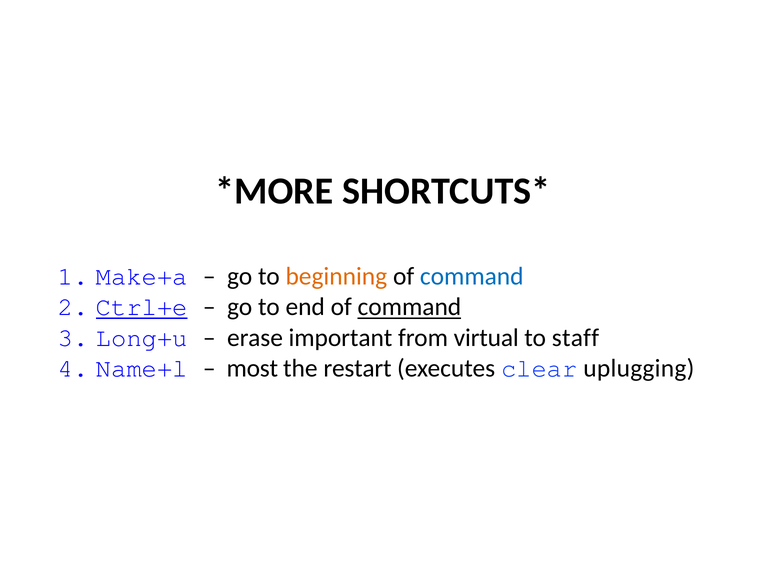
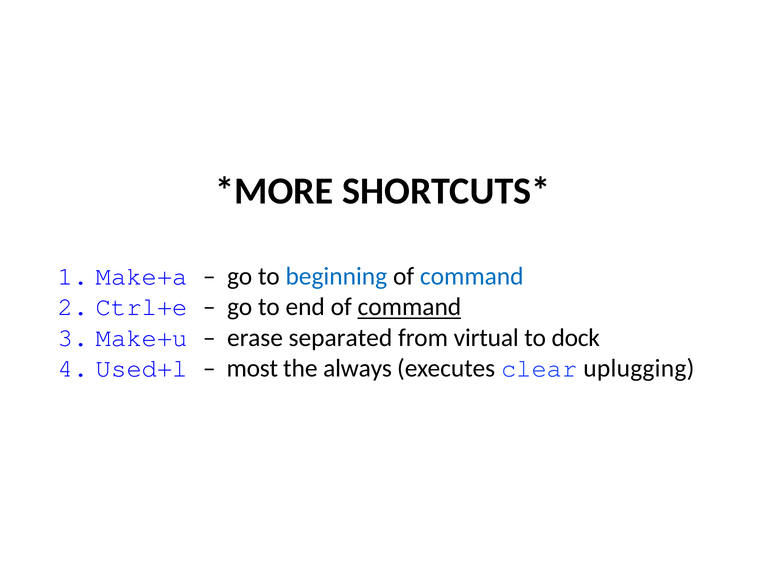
beginning colour: orange -> blue
Ctrl+e underline: present -> none
Long+u: Long+u -> Make+u
important: important -> separated
staff: staff -> dock
Name+l: Name+l -> Used+l
restart: restart -> always
